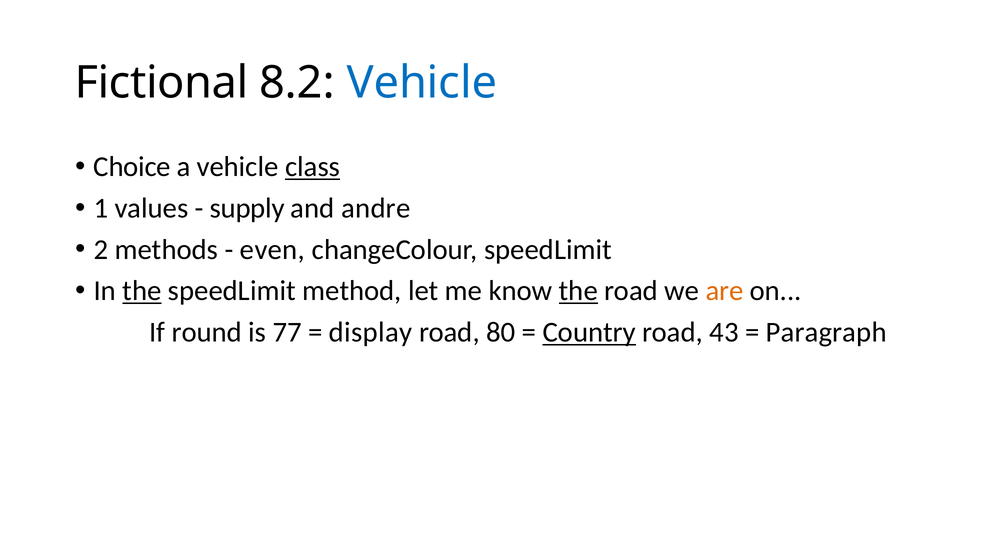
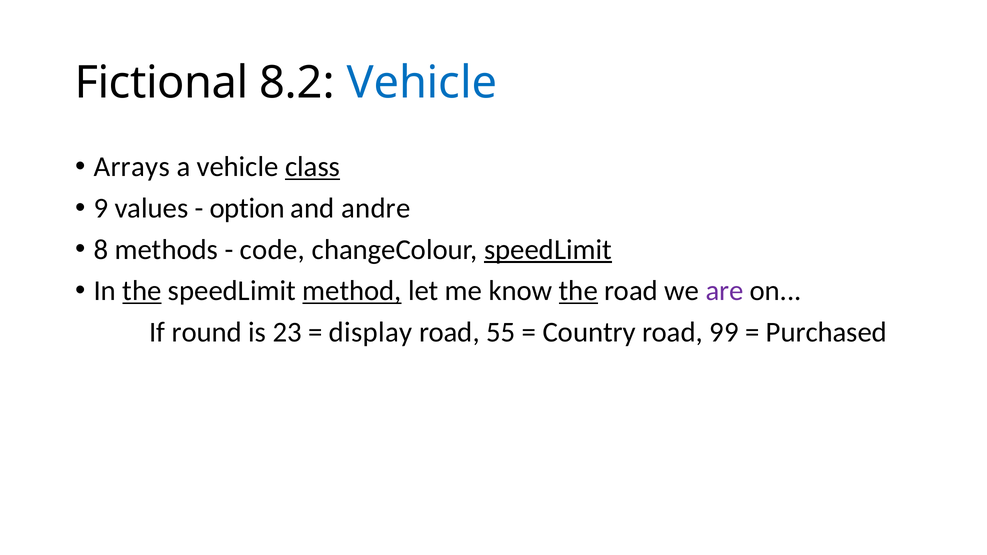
Choice: Choice -> Arrays
1: 1 -> 9
supply: supply -> option
2: 2 -> 8
even: even -> code
speedLimit at (548, 250) underline: none -> present
method underline: none -> present
are colour: orange -> purple
77: 77 -> 23
80: 80 -> 55
Country underline: present -> none
43: 43 -> 99
Paragraph: Paragraph -> Purchased
